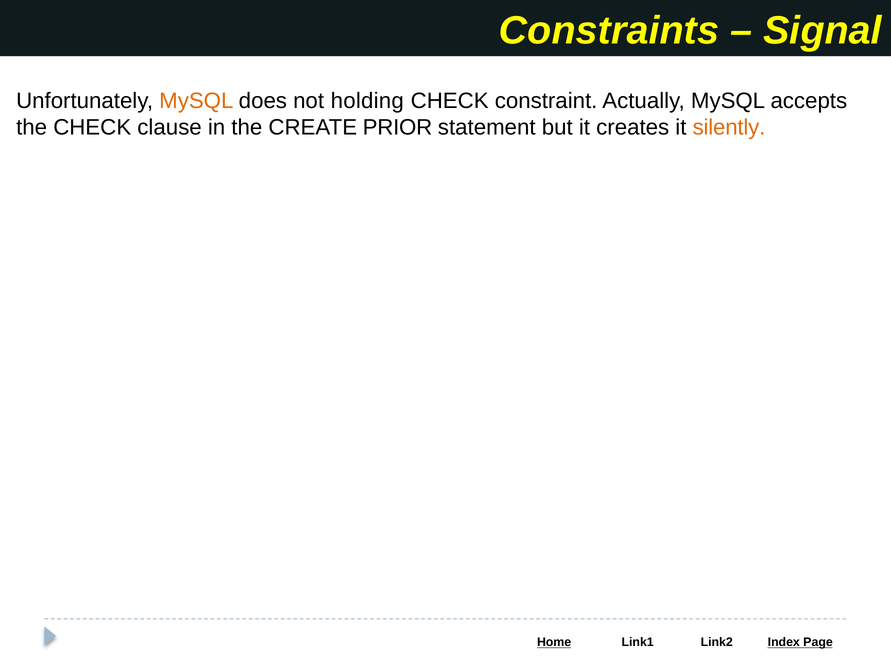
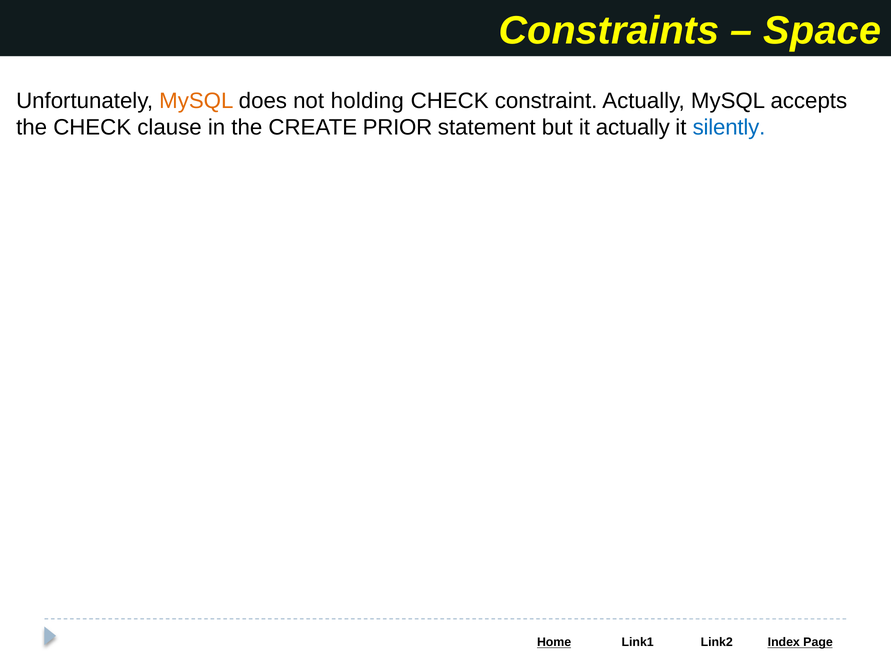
Signal: Signal -> Space
it creates: creates -> actually
silently colour: orange -> blue
